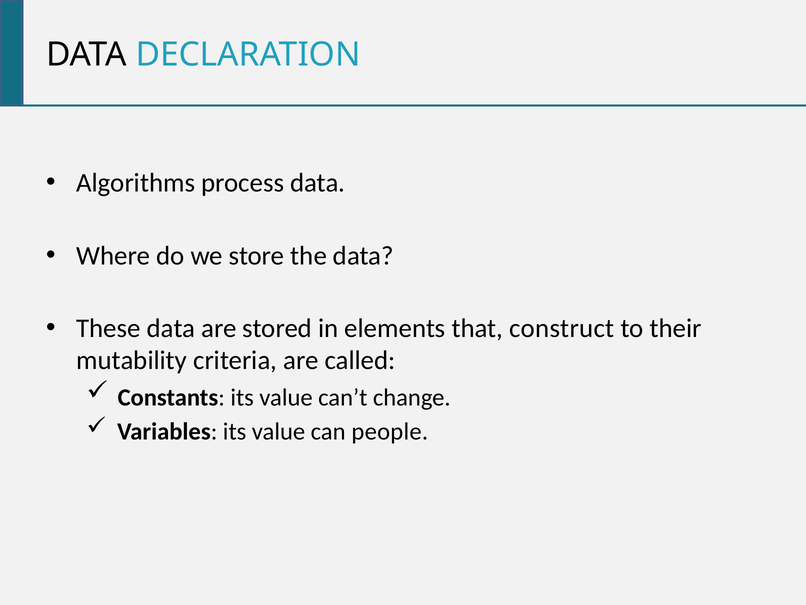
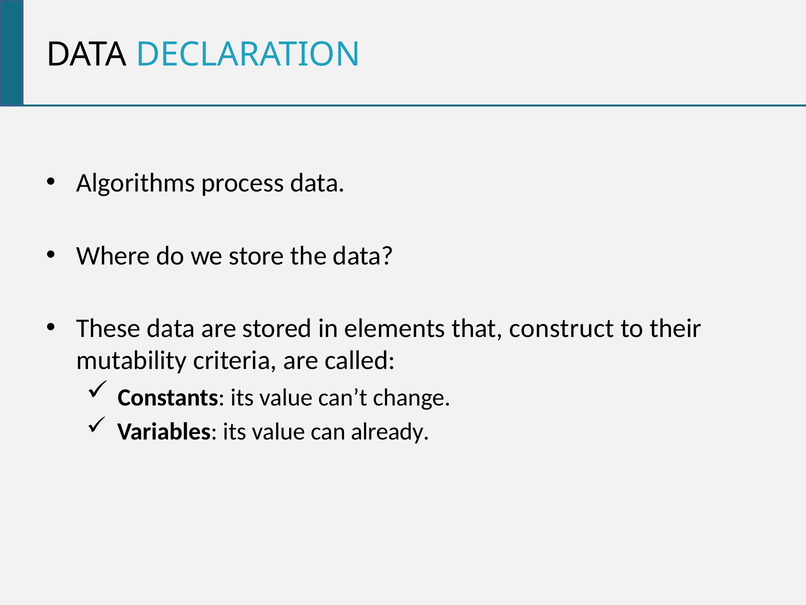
people: people -> already
